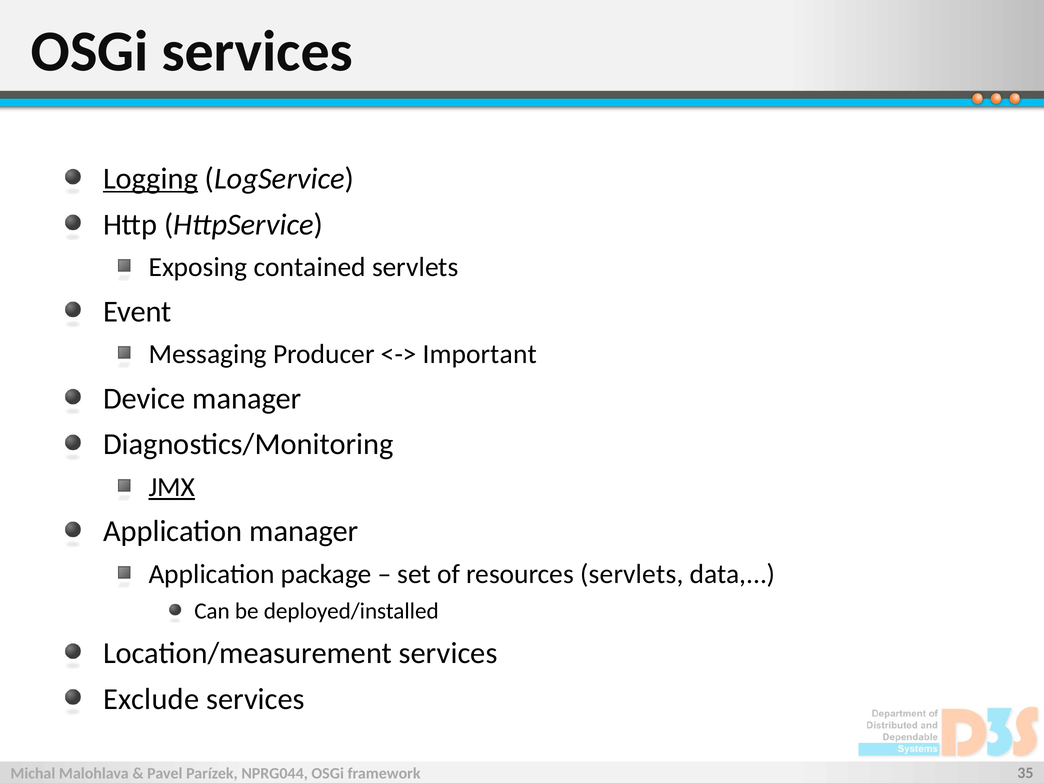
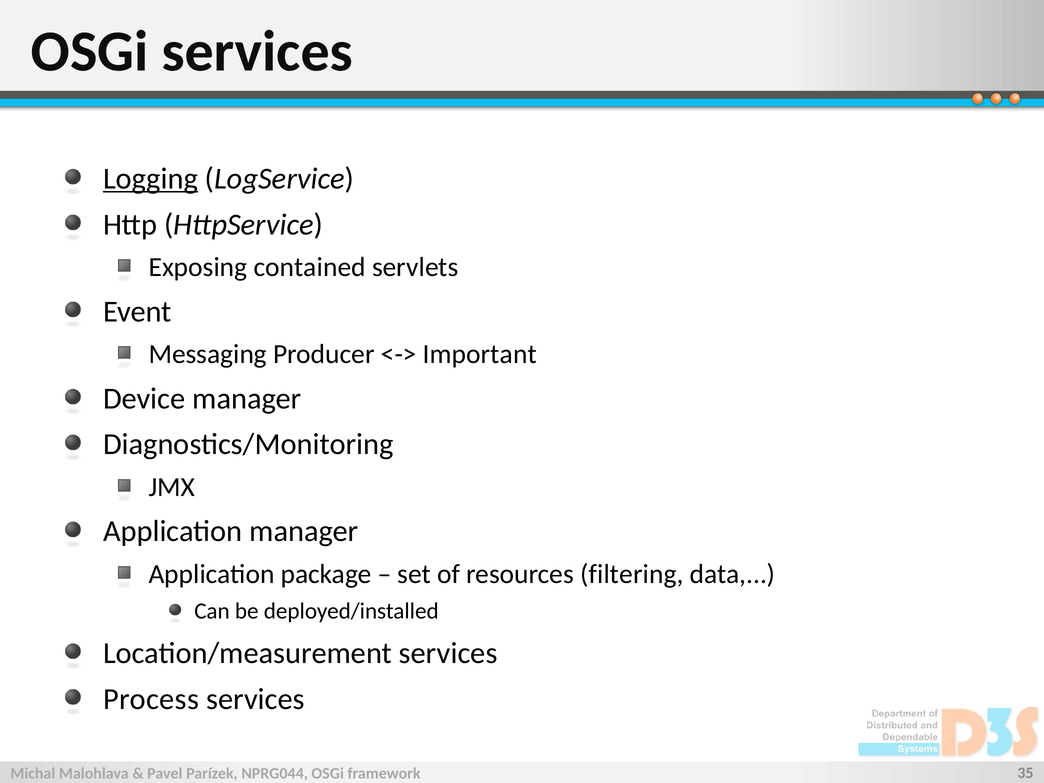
JMX underline: present -> none
resources servlets: servlets -> filtering
Exclude: Exclude -> Process
